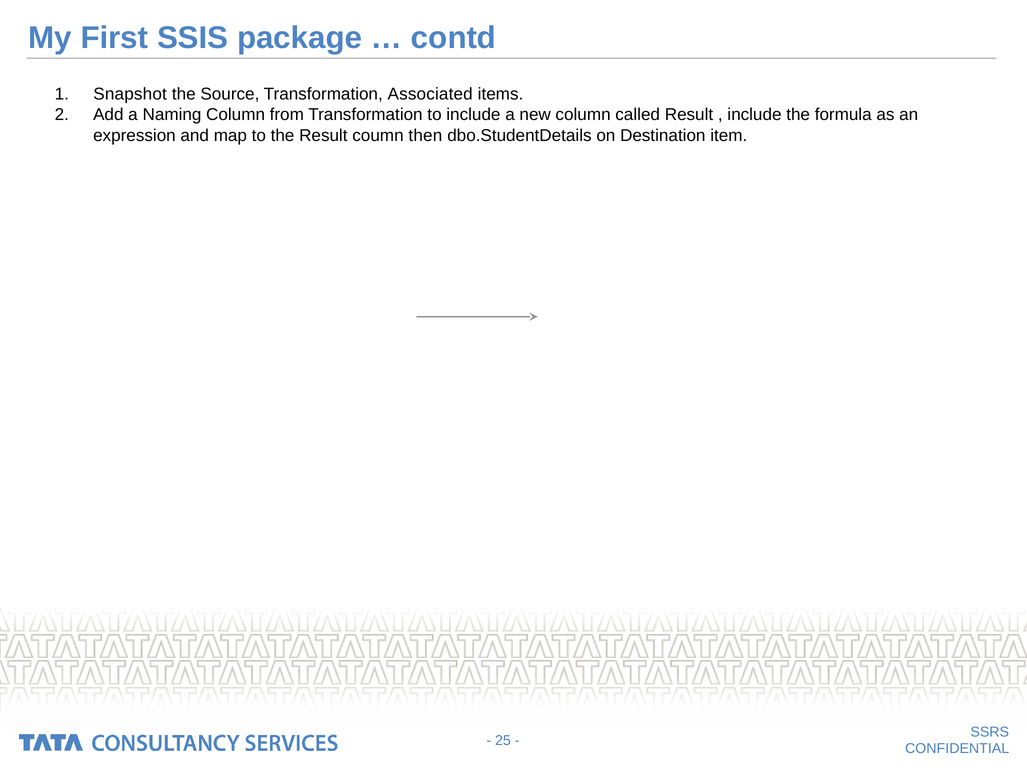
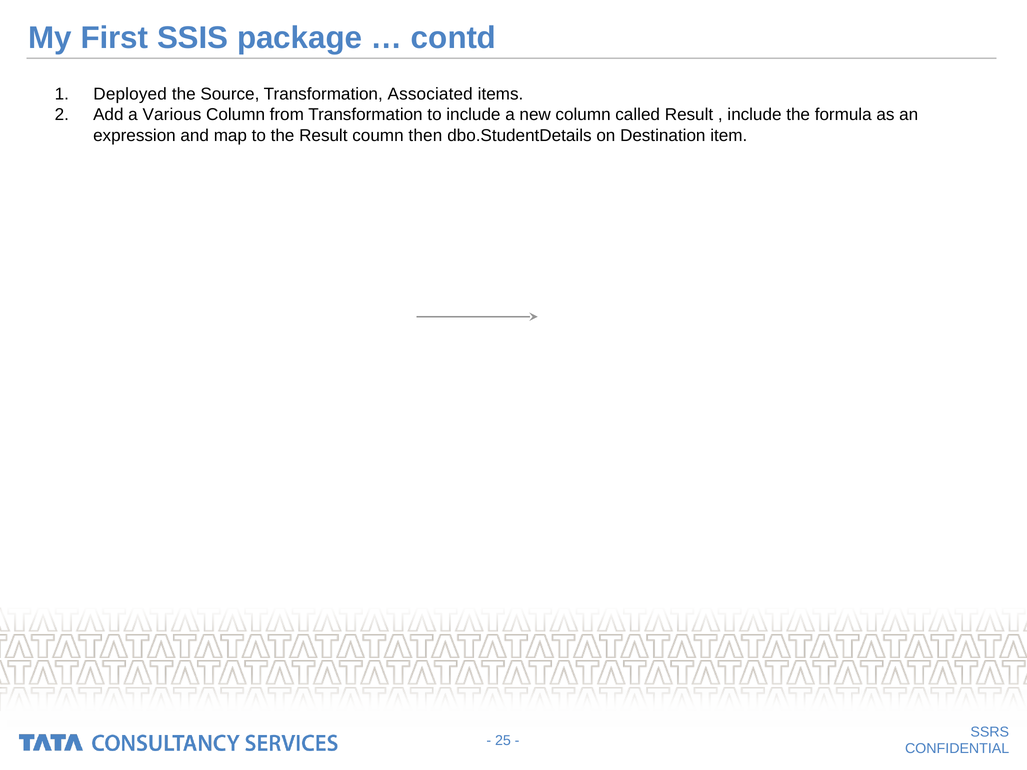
Snapshot: Snapshot -> Deployed
Naming: Naming -> Various
